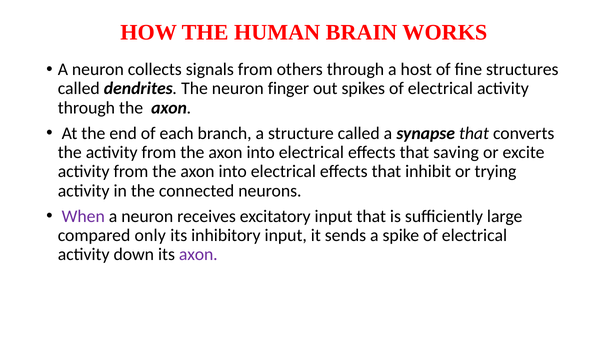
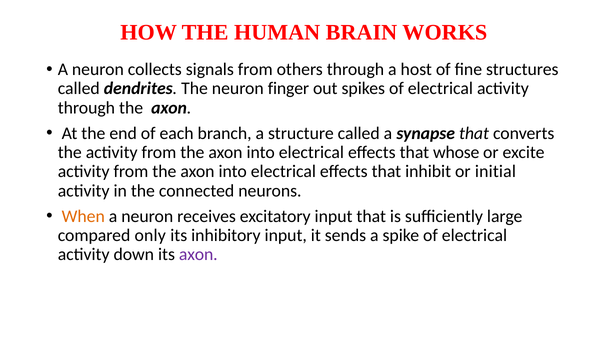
saving: saving -> whose
trying: trying -> initial
When colour: purple -> orange
